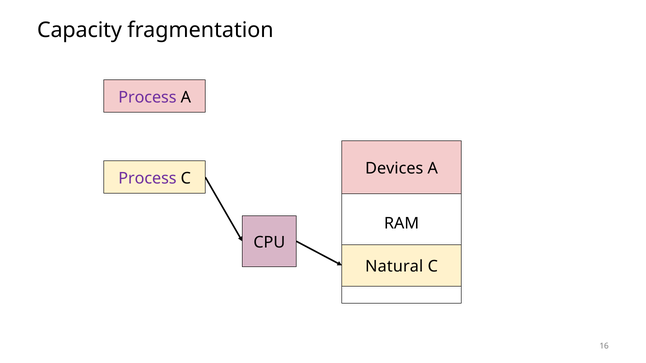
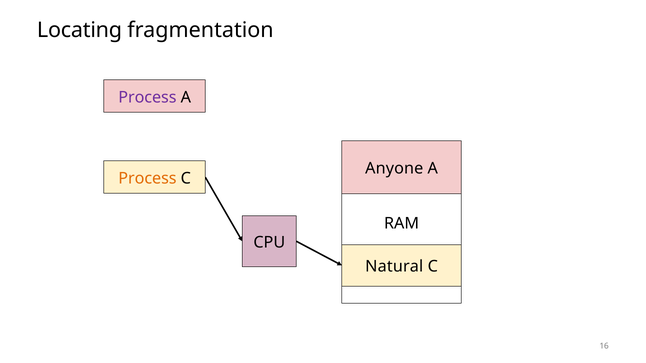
Capacity: Capacity -> Locating
Devices: Devices -> Anyone
Process at (147, 179) colour: purple -> orange
